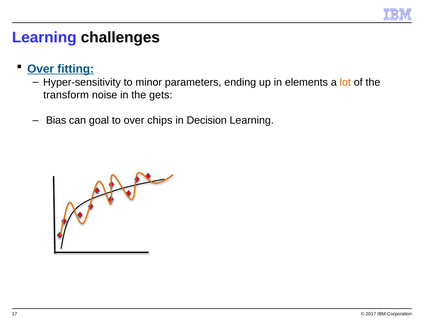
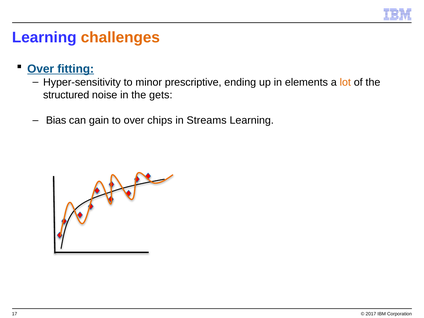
challenges colour: black -> orange
parameters: parameters -> prescriptive
transform: transform -> structured
goal: goal -> gain
Decision: Decision -> Streams
